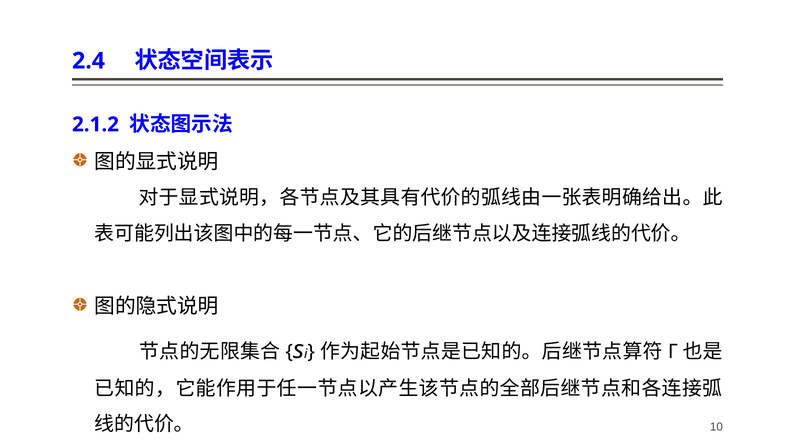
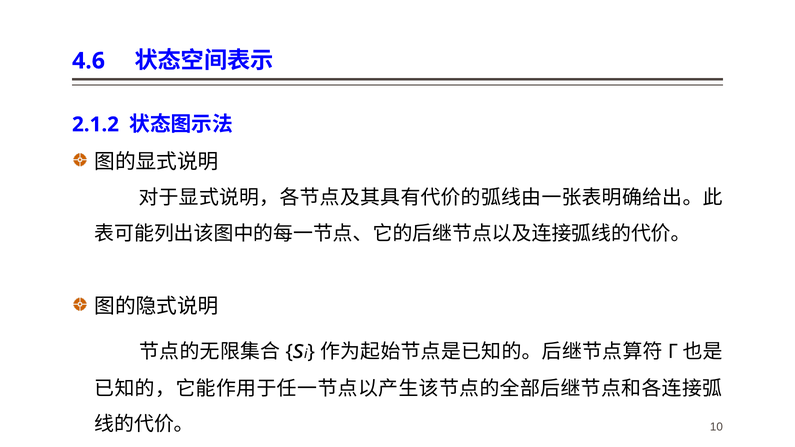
2.4: 2.4 -> 4.6
